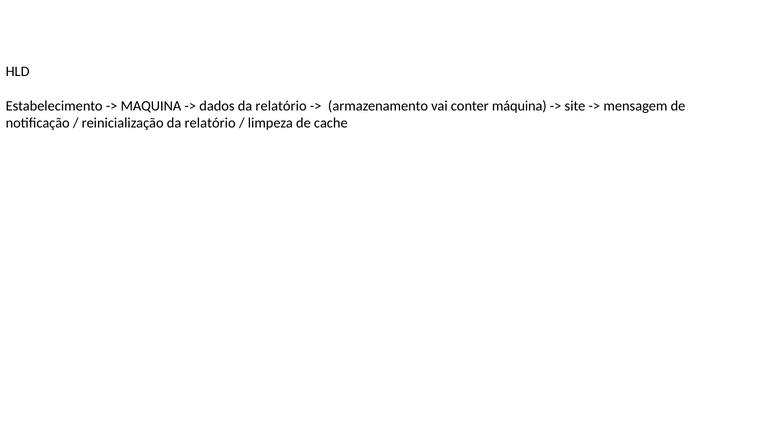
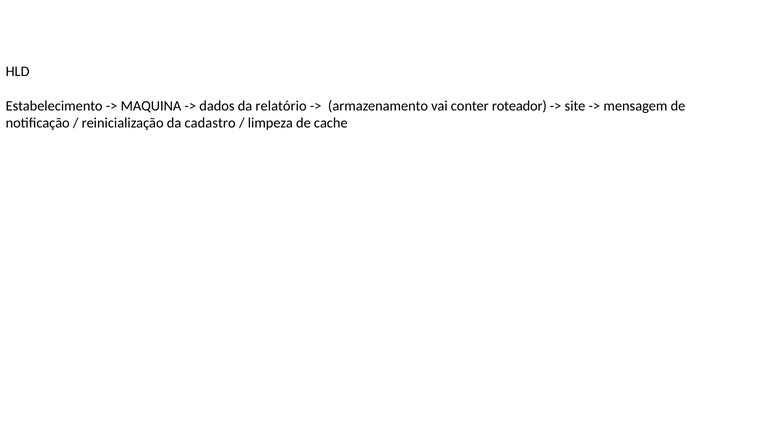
máquina: máquina -> roteador
reinicialização da relatório: relatório -> cadastro
